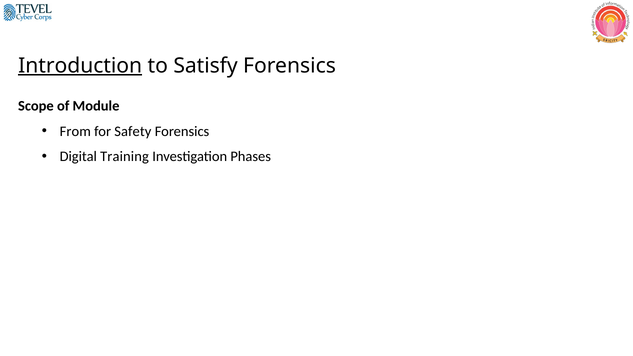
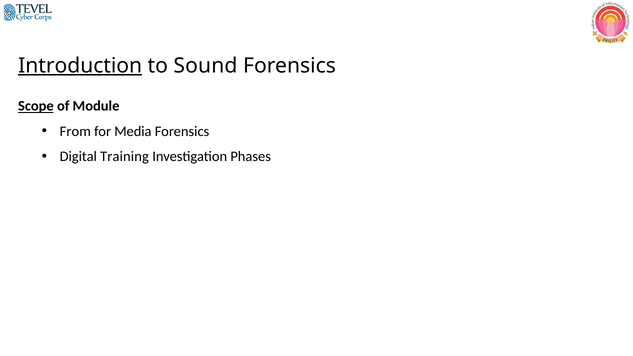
Satisfy: Satisfy -> Sound
Scope underline: none -> present
Safety: Safety -> Media
